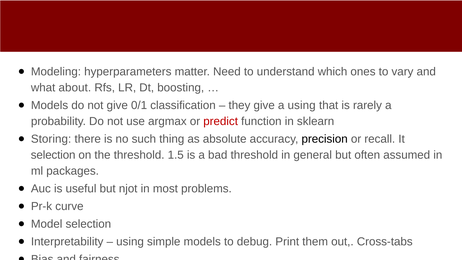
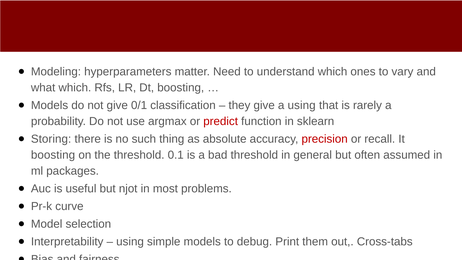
what about: about -> which
precision colour: black -> red
selection at (53, 155): selection -> boosting
1.5: 1.5 -> 0.1
